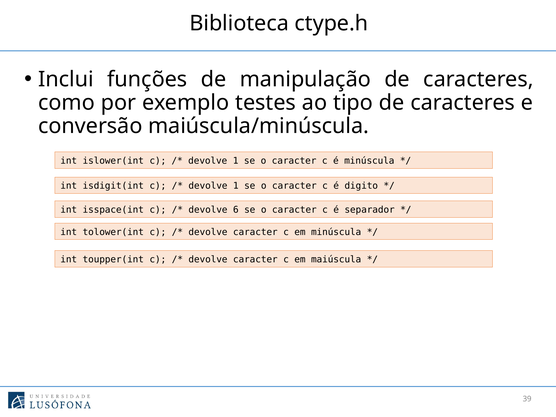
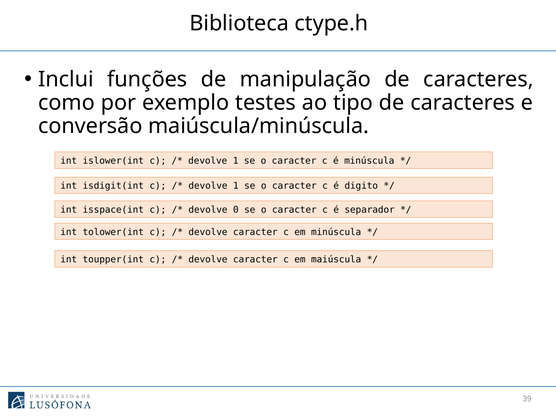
6: 6 -> 0
